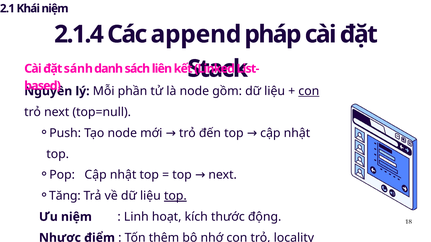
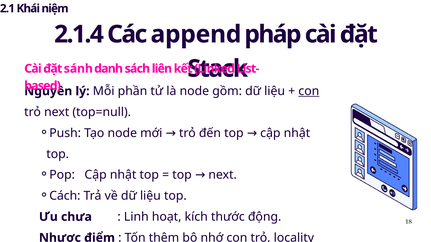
Tăng: Tăng -> Cách
top at (175, 196) underline: present -> none
Ưu niệm: niệm -> chưa
